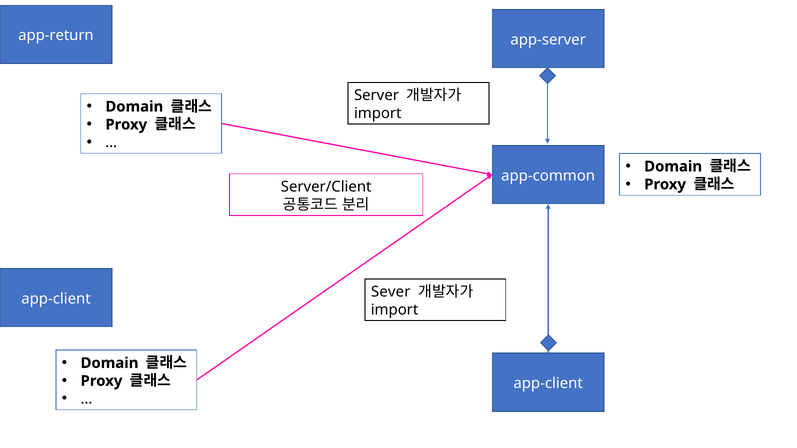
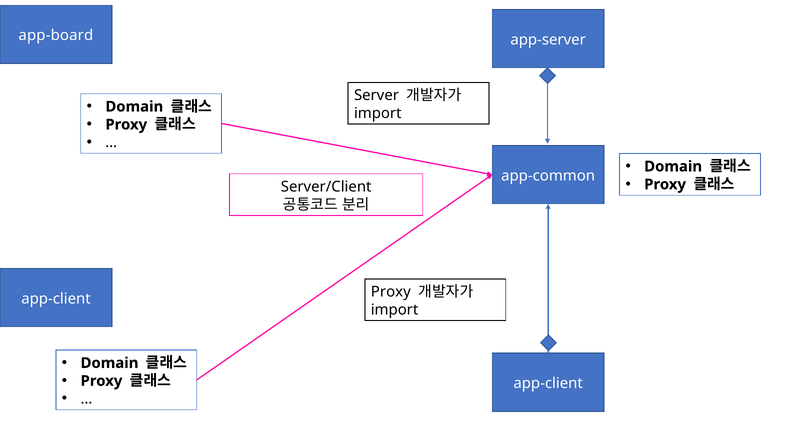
app-return: app-return -> app-board
Sever at (391, 292): Sever -> Proxy
